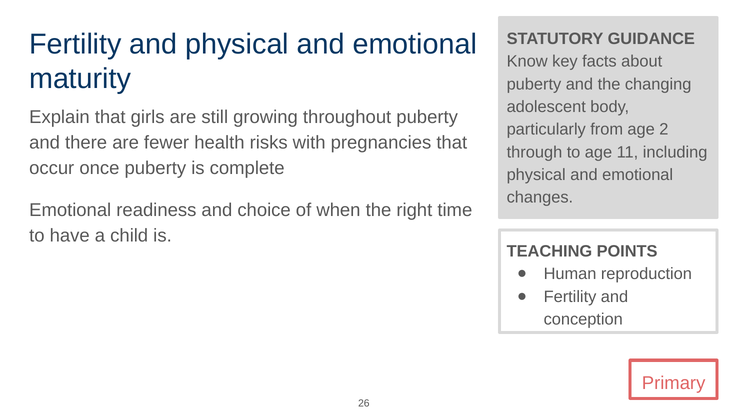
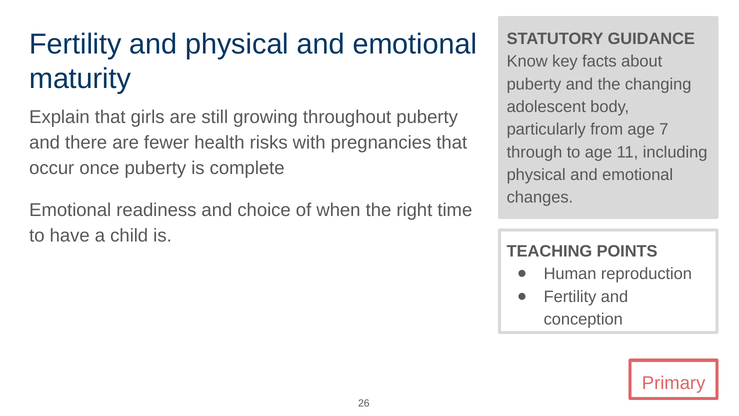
2: 2 -> 7
